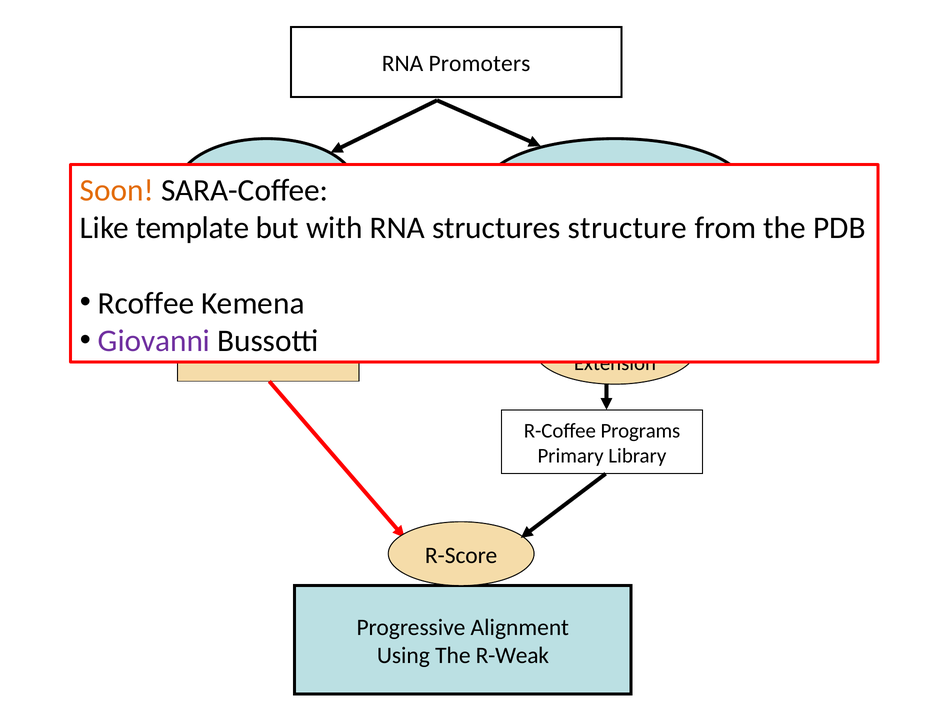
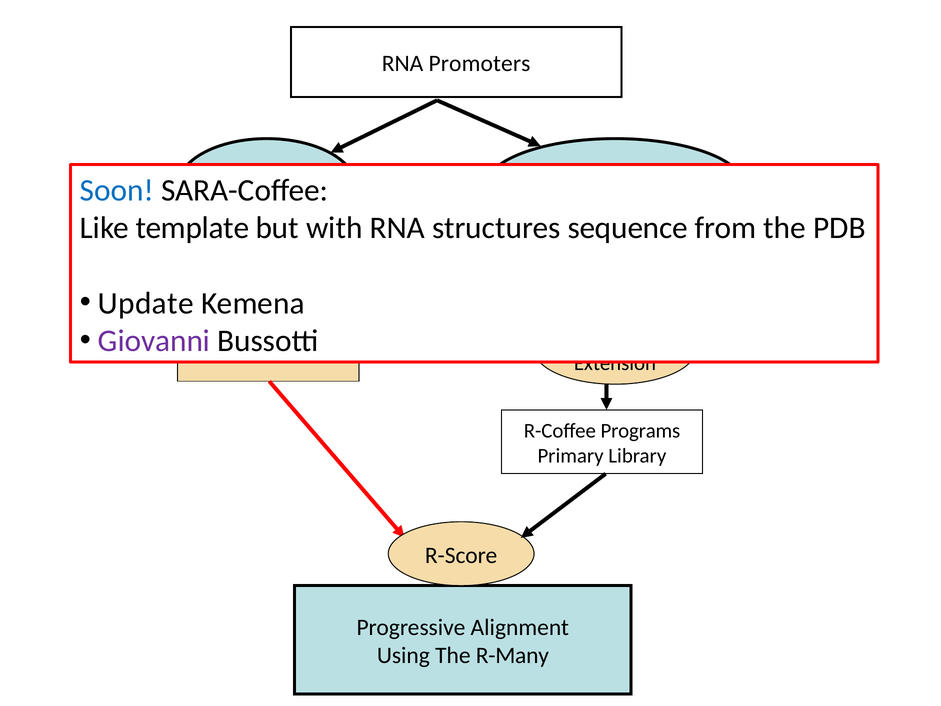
Soon colour: orange -> blue
structure: structure -> sequence
Rcoffee: Rcoffee -> Update
R-Weak: R-Weak -> R-Many
